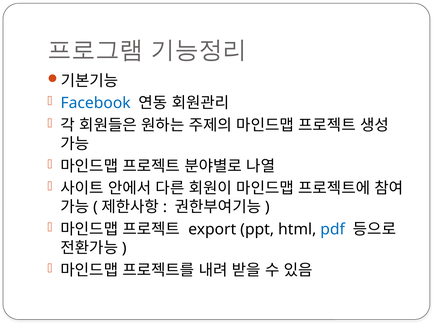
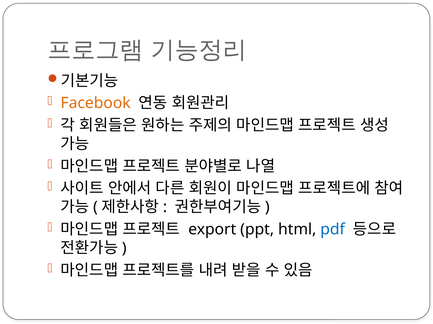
Facebook colour: blue -> orange
